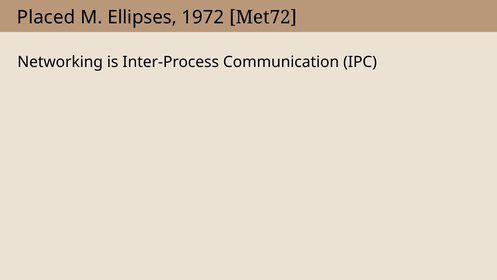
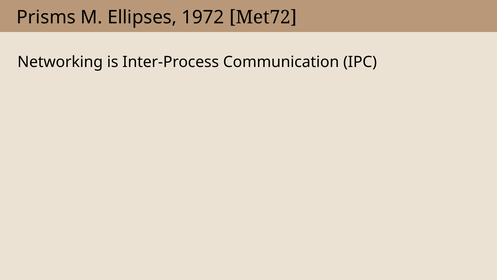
Placed: Placed -> Prisms
